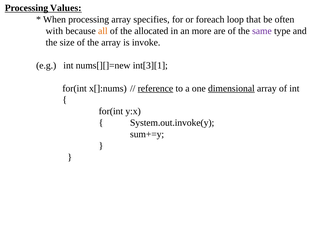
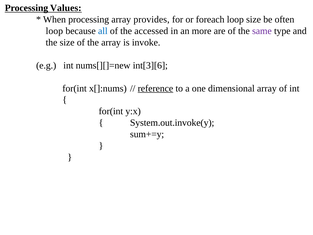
specifies: specifies -> provides
loop that: that -> size
with at (54, 31): with -> loop
all colour: orange -> blue
allocated: allocated -> accessed
int[3][1: int[3][1 -> int[3][6
dimensional underline: present -> none
